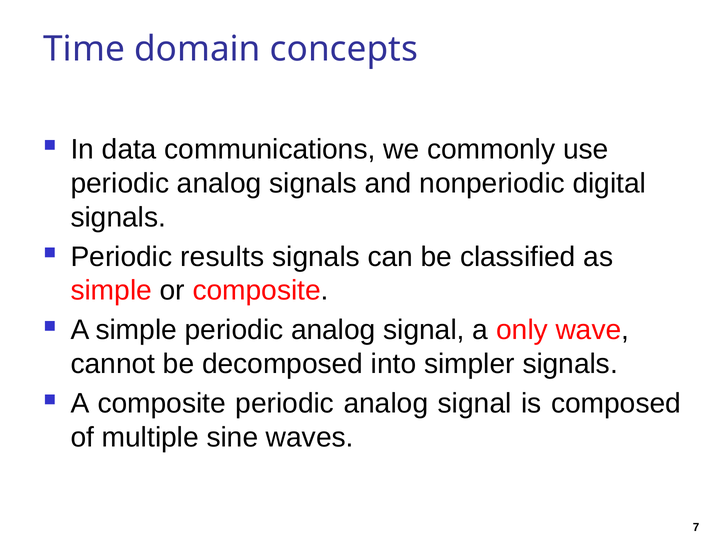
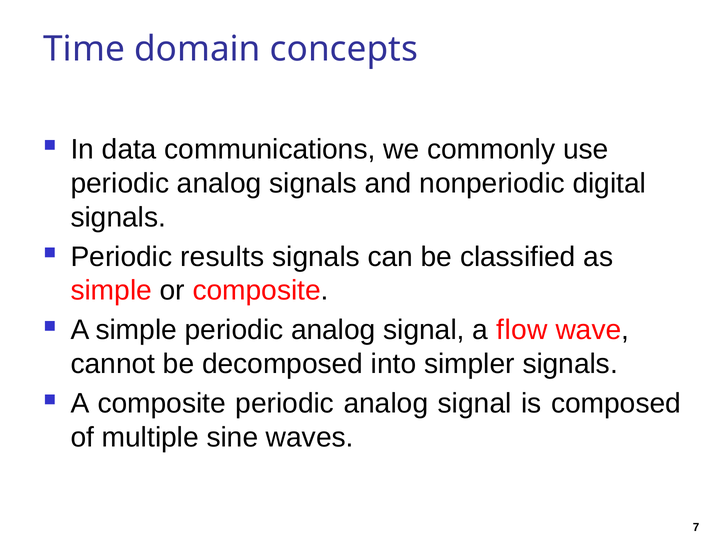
only: only -> flow
